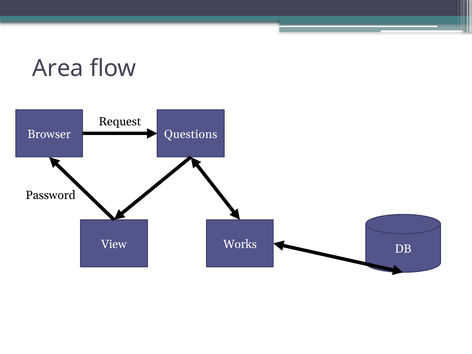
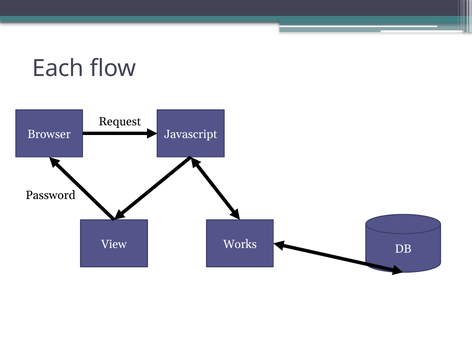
Area: Area -> Each
Questions: Questions -> Javascript
